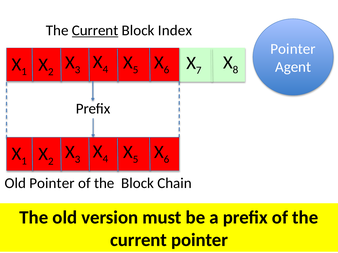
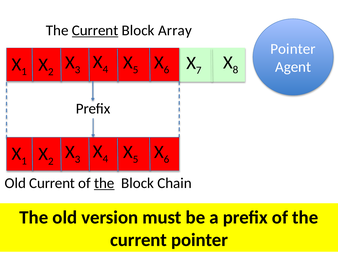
Index: Index -> Array
Old Pointer: Pointer -> Current
the at (104, 184) underline: none -> present
